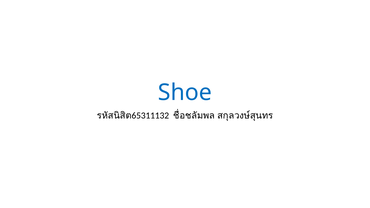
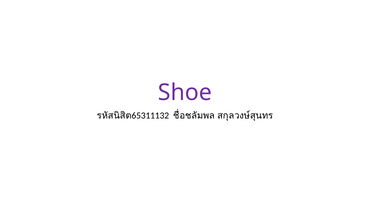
Shoe colour: blue -> purple
